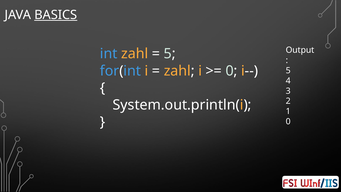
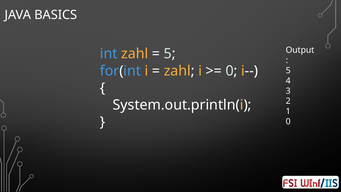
BASICS underline: present -> none
